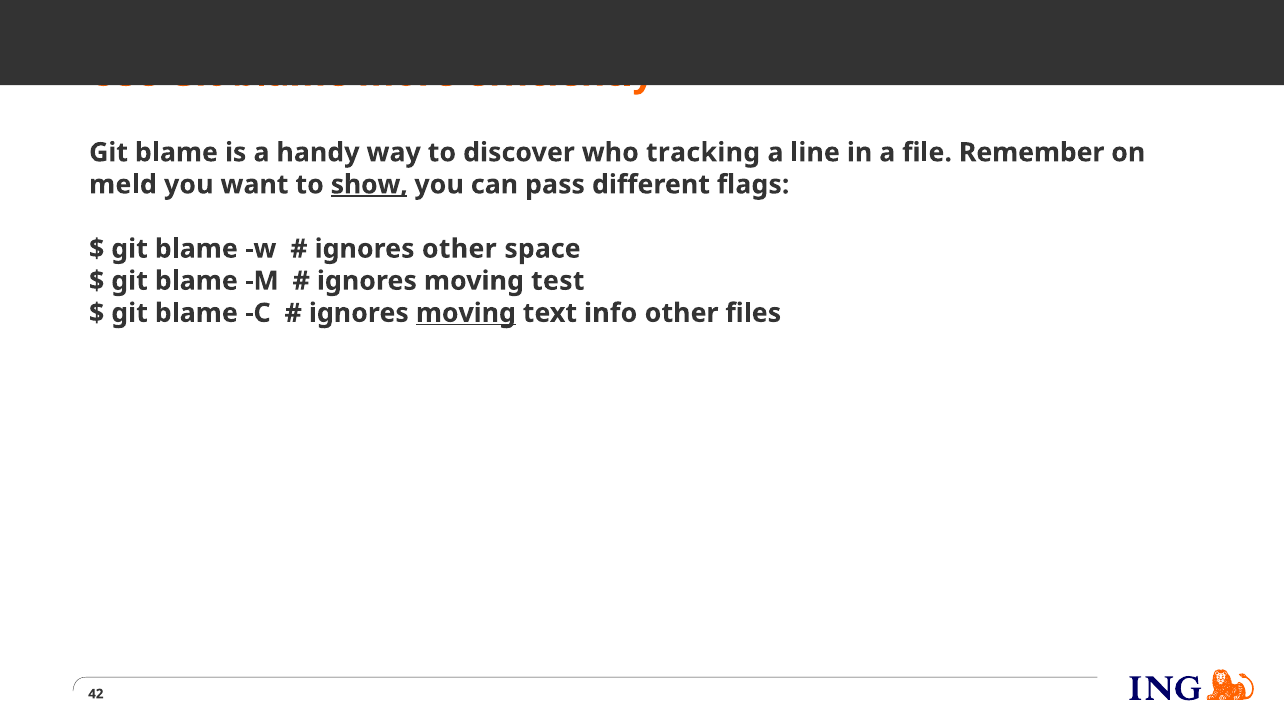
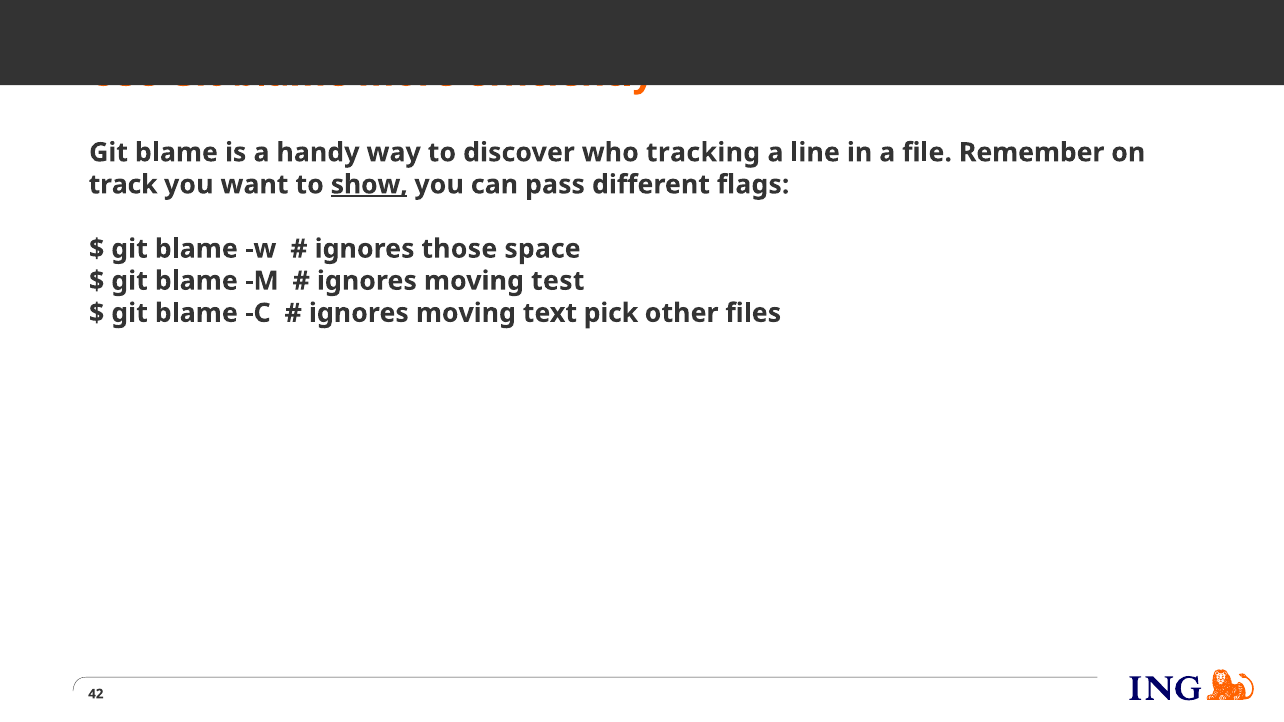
meld: meld -> track
ignores other: other -> those
moving at (466, 313) underline: present -> none
info: info -> pick
